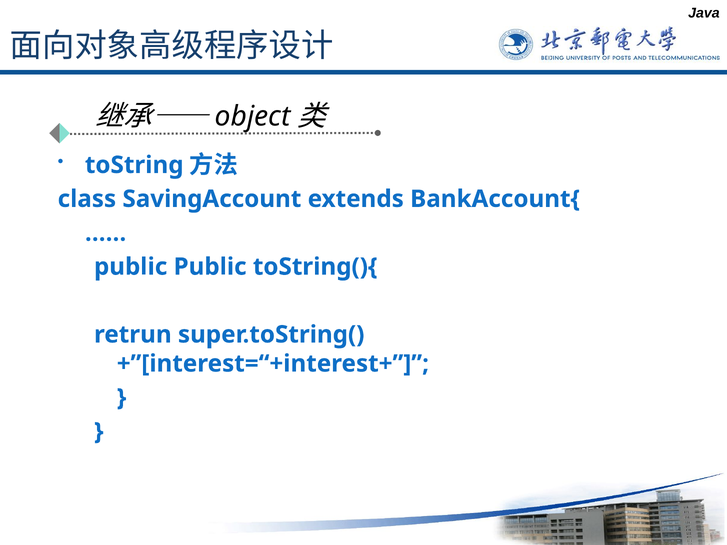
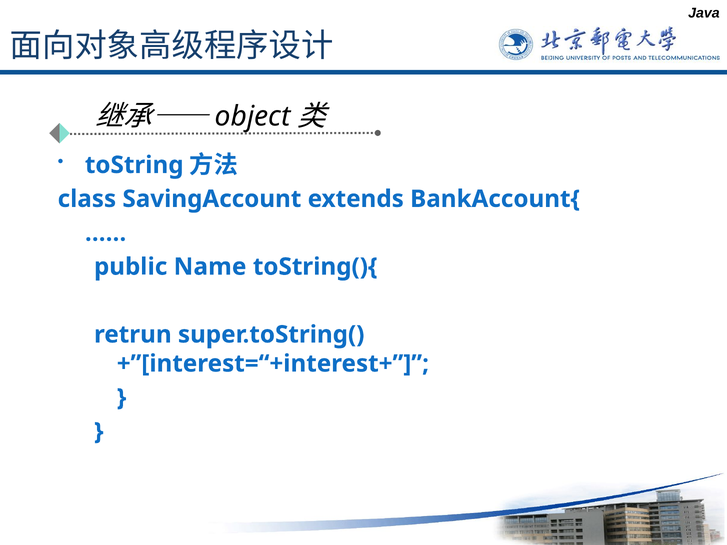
public Public: Public -> Name
